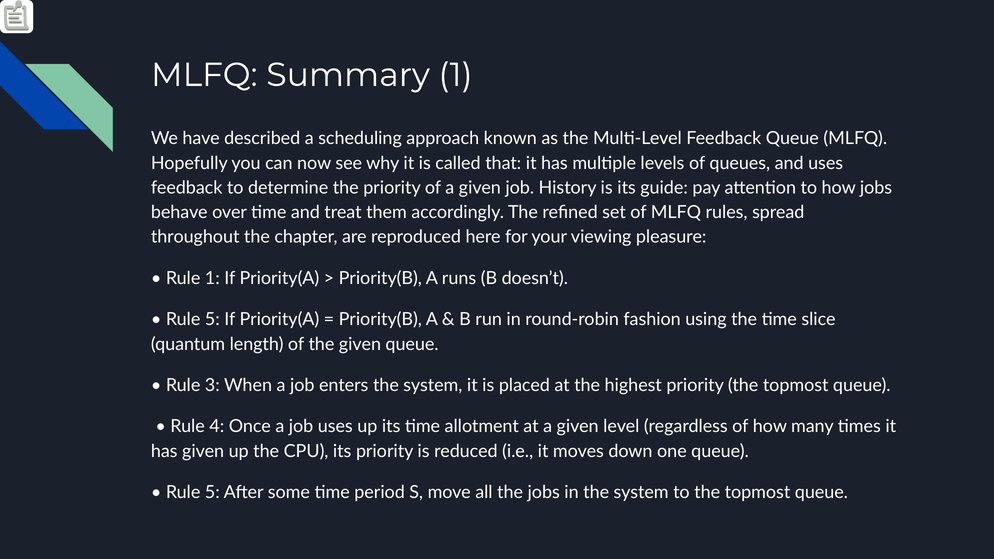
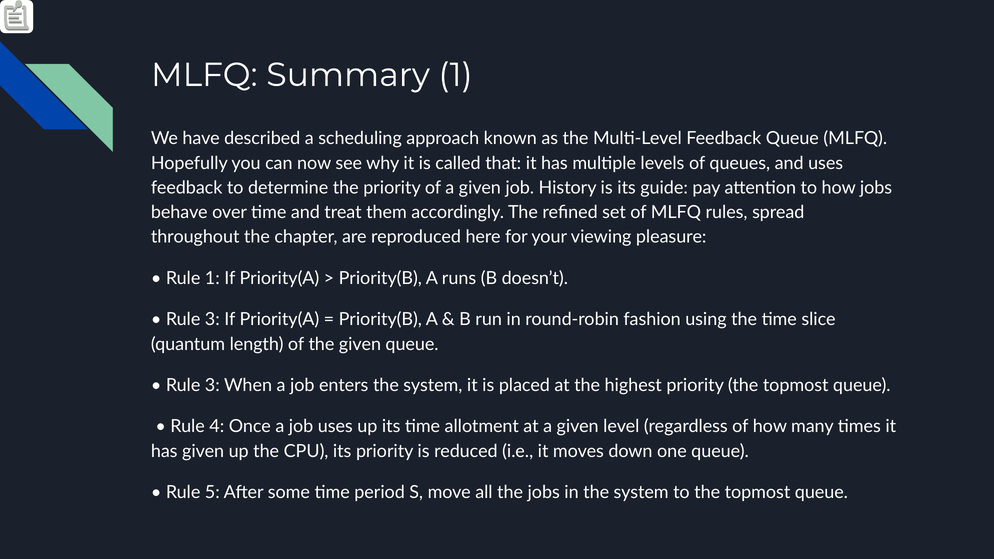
5 at (212, 320): 5 -> 3
